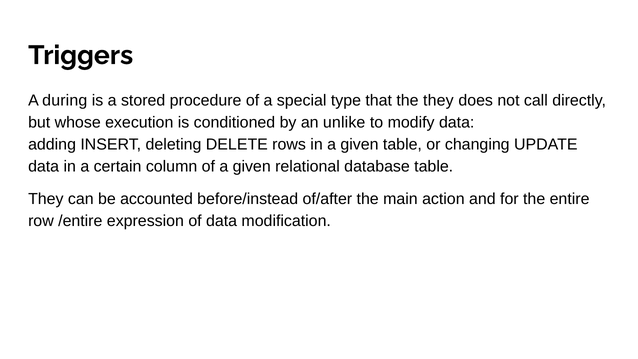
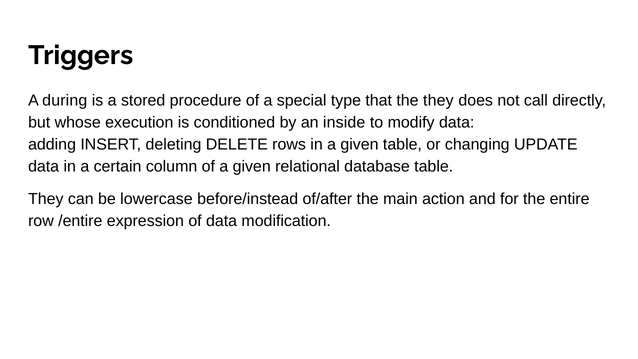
unlike: unlike -> inside
accounted: accounted -> lowercase
